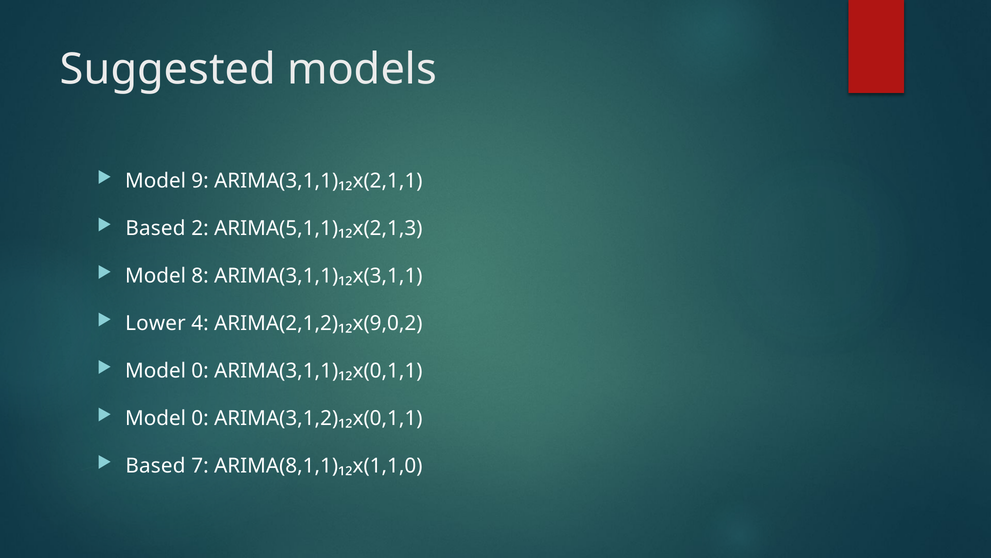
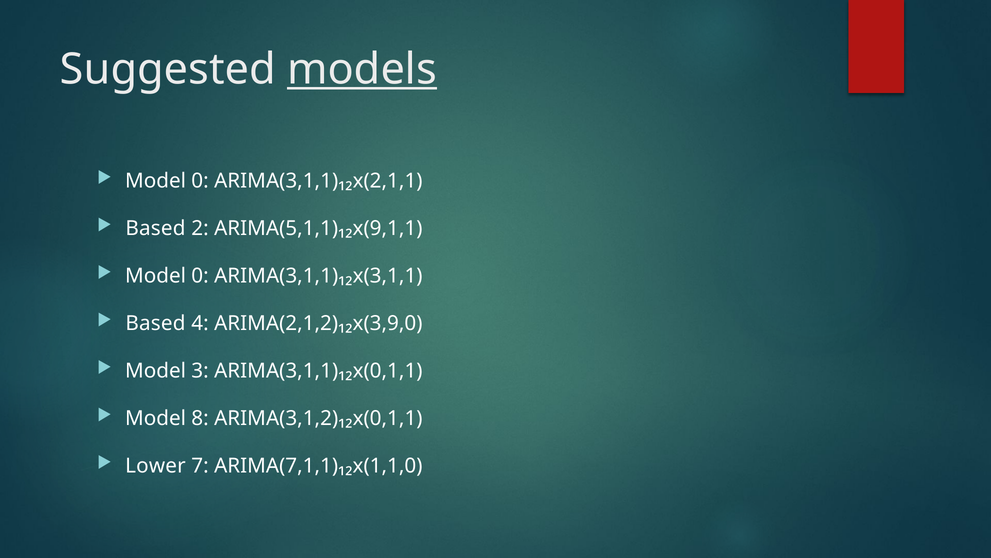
models underline: none -> present
9 at (200, 181): 9 -> 0
ARIMA(5,1,1)₁₂x(2,1,3: ARIMA(5,1,1)₁₂x(2,1,3 -> ARIMA(5,1,1)₁₂x(9,1,1
8 at (200, 276): 8 -> 0
Lower at (155, 323): Lower -> Based
ARIMA(2,1,2)₁₂x(9,0,2: ARIMA(2,1,2)₁₂x(9,0,2 -> ARIMA(2,1,2)₁₂x(3,9,0
0 at (200, 371): 0 -> 3
0 at (200, 418): 0 -> 8
Based at (155, 466): Based -> Lower
ARIMA(8,1,1)₁₂x(1,1,0: ARIMA(8,1,1)₁₂x(1,1,0 -> ARIMA(7,1,1)₁₂x(1,1,0
